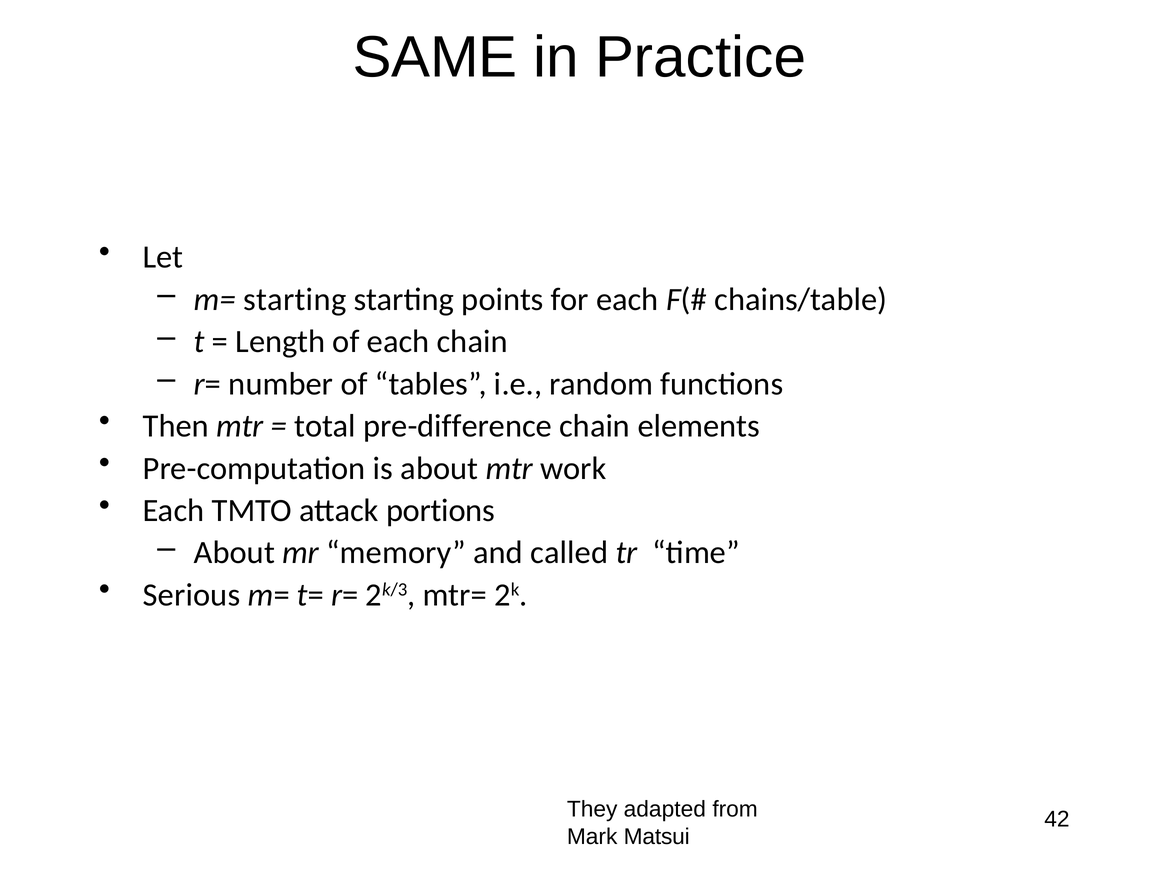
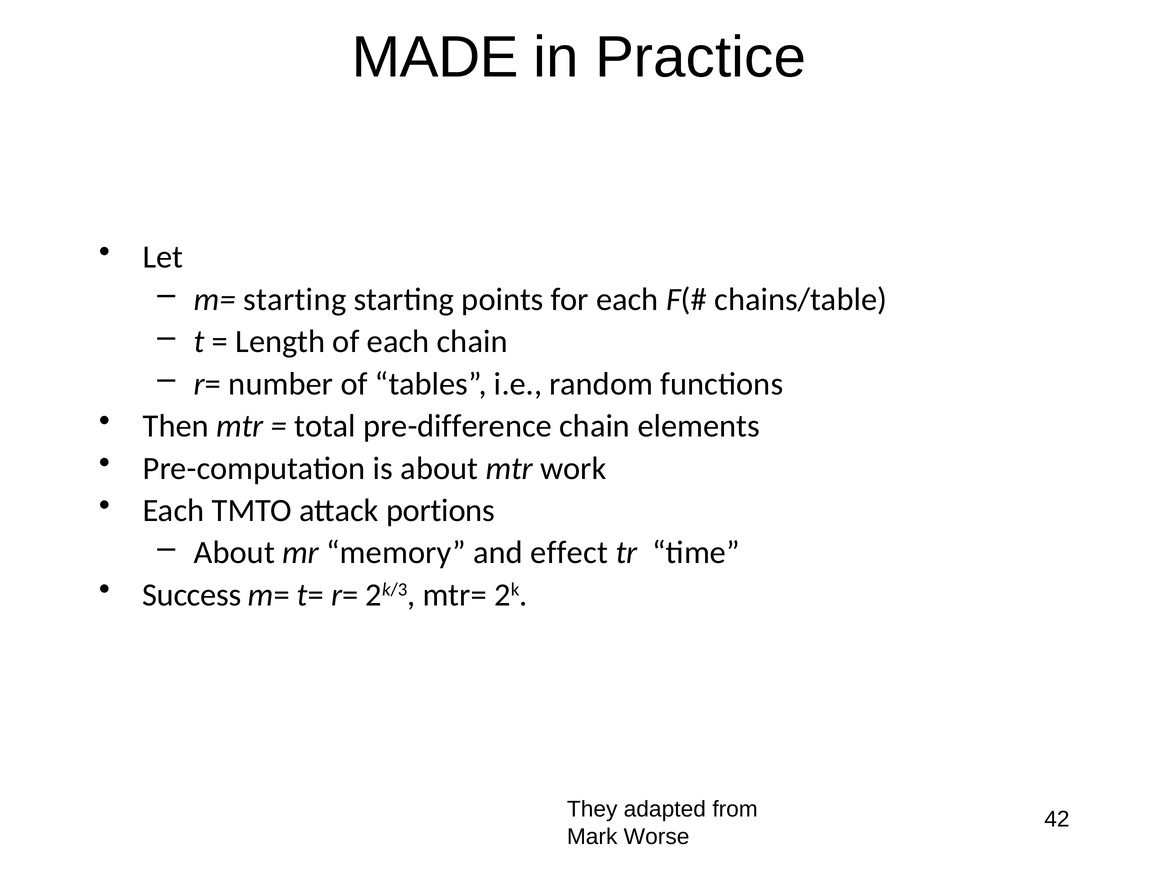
SAME: SAME -> MADE
called: called -> effect
Serious: Serious -> Success
Matsui: Matsui -> Worse
